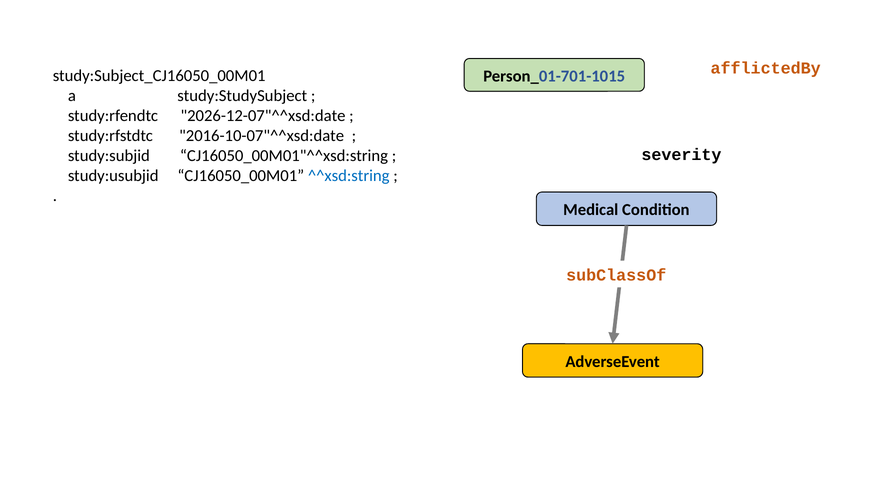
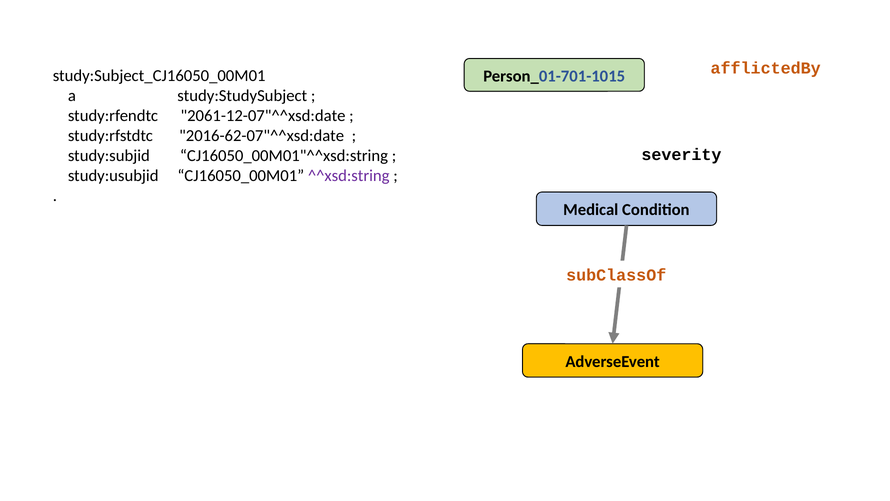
2026-12-07"^^xsd:date: 2026-12-07"^^xsd:date -> 2061-12-07"^^xsd:date
2016-10-07"^^xsd:date: 2016-10-07"^^xsd:date -> 2016-62-07"^^xsd:date
^^xsd:string colour: blue -> purple
